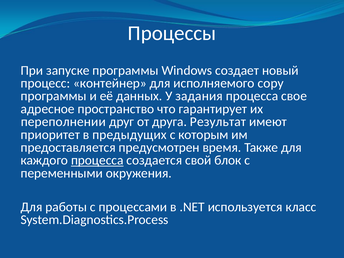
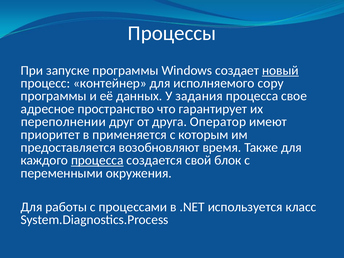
новый underline: none -> present
Результат: Результат -> Оператор
предыдущих: предыдущих -> применяется
предусмотрен: предусмотрен -> возобновляют
